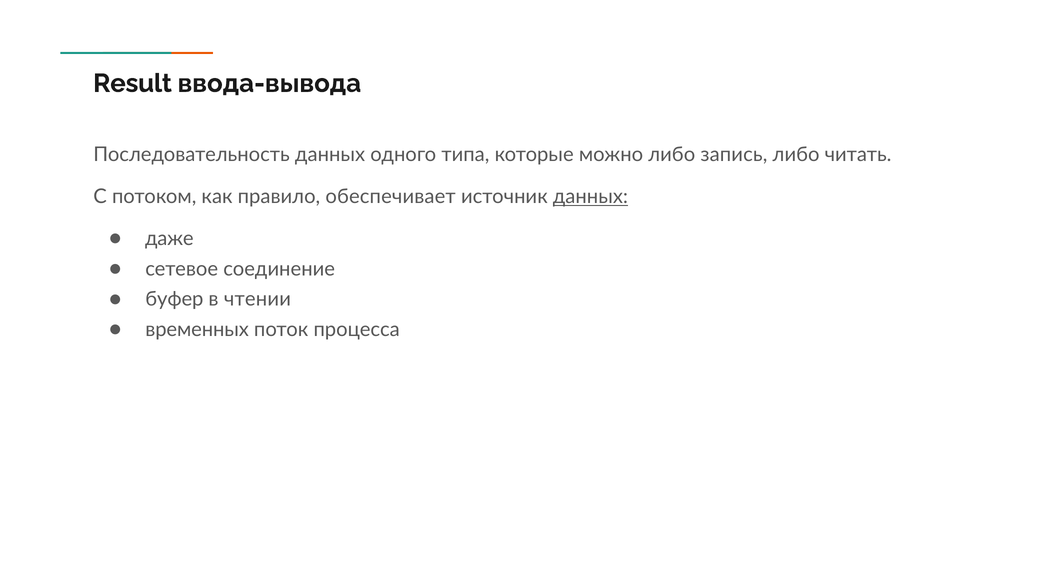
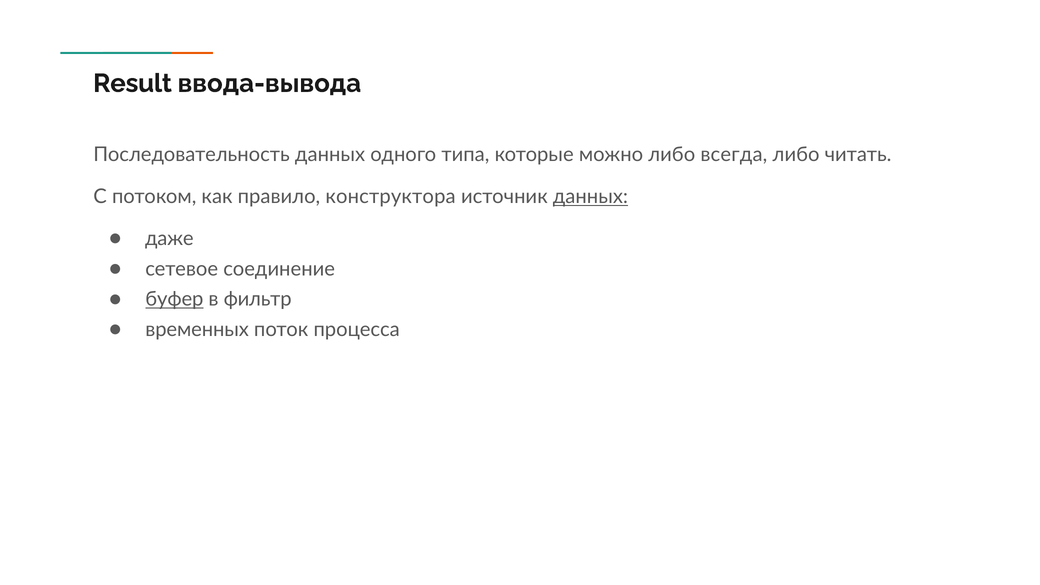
запись: запись -> всегда
обеспечивает: обеспечивает -> конструктора
буфер underline: none -> present
чтении: чтении -> фильтр
